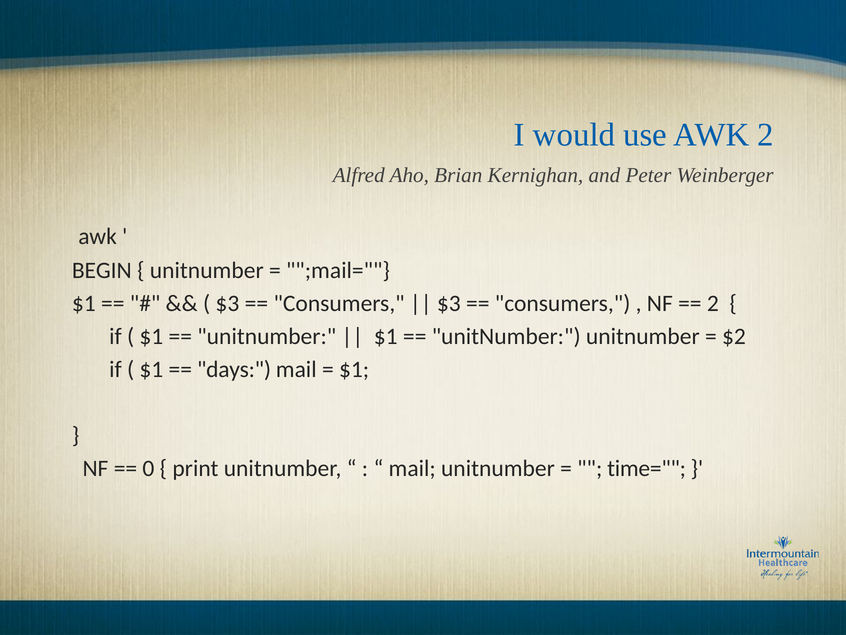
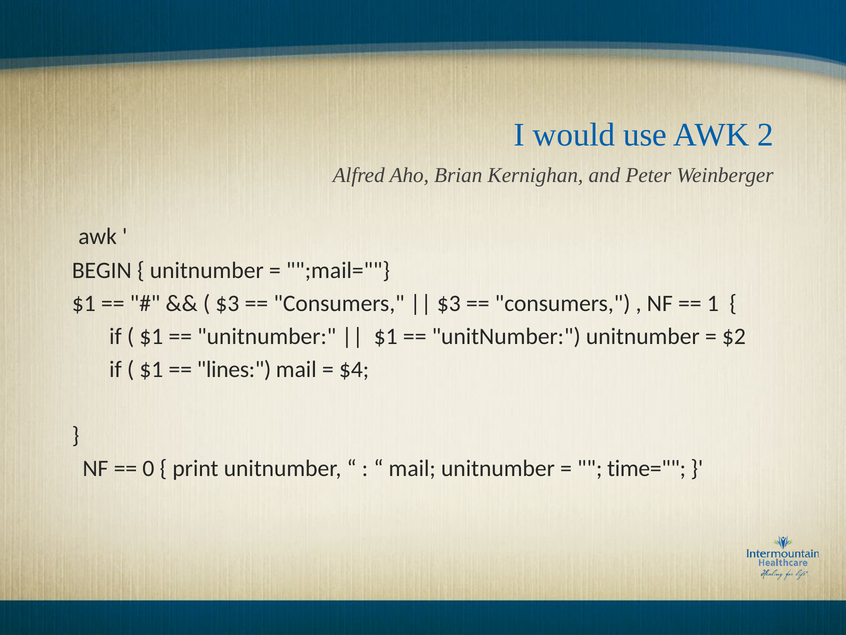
2 at (713, 303): 2 -> 1
days: days -> lines
$1 at (354, 369): $1 -> $4
